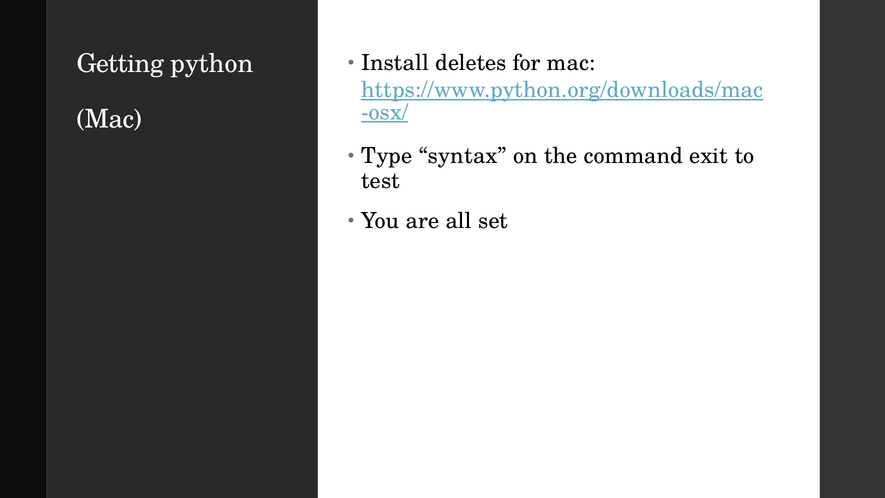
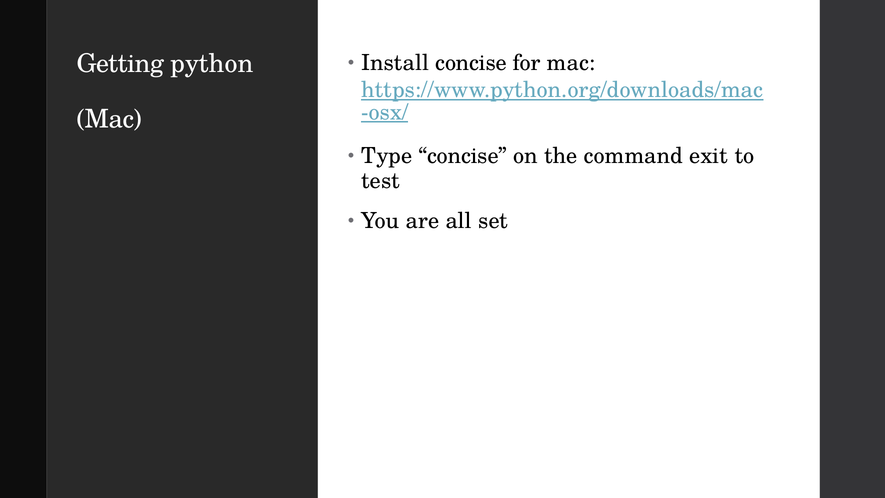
Install deletes: deletes -> concise
Type syntax: syntax -> concise
